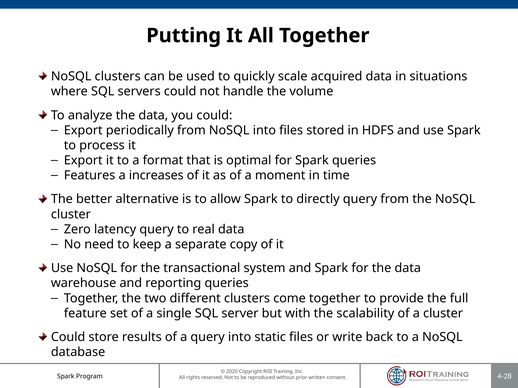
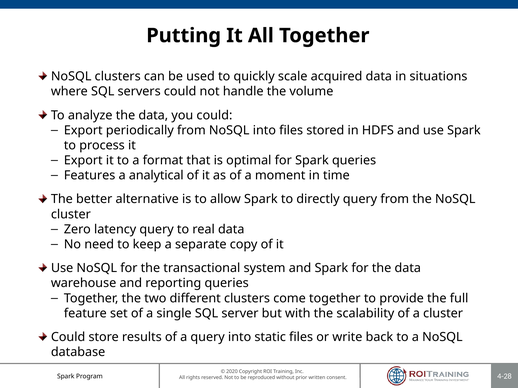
increases: increases -> analytical
